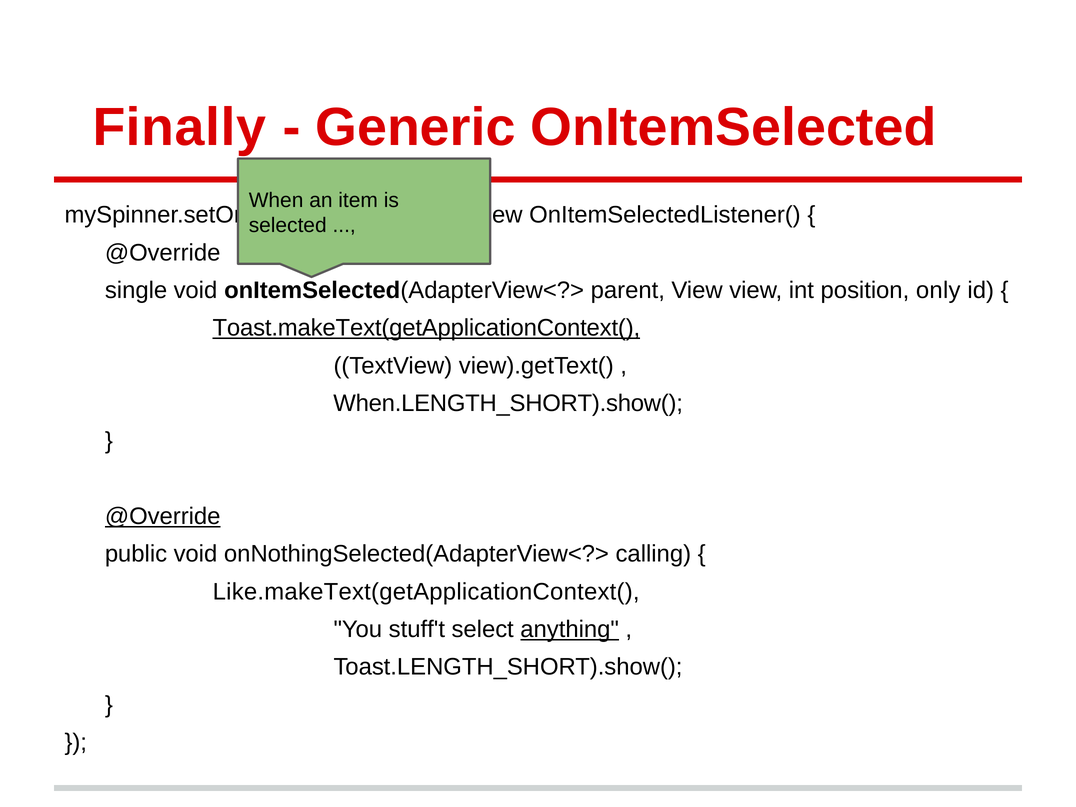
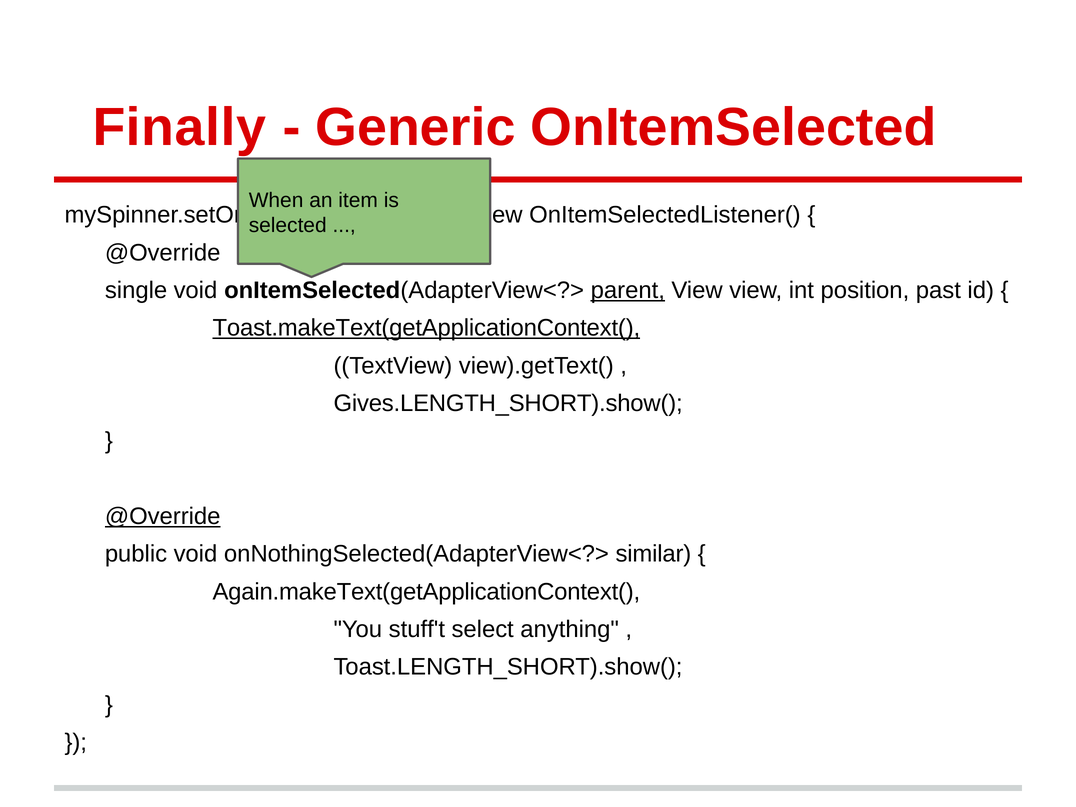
parent underline: none -> present
only: only -> past
When.LENGTH_SHORT).show(: When.LENGTH_SHORT).show( -> Gives.LENGTH_SHORT).show(
calling: calling -> similar
Like.makeText(getApplicationContext(: Like.makeText(getApplicationContext( -> Again.makeText(getApplicationContext(
anything underline: present -> none
